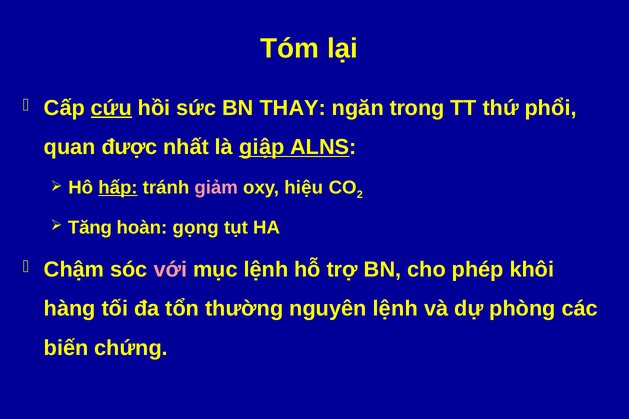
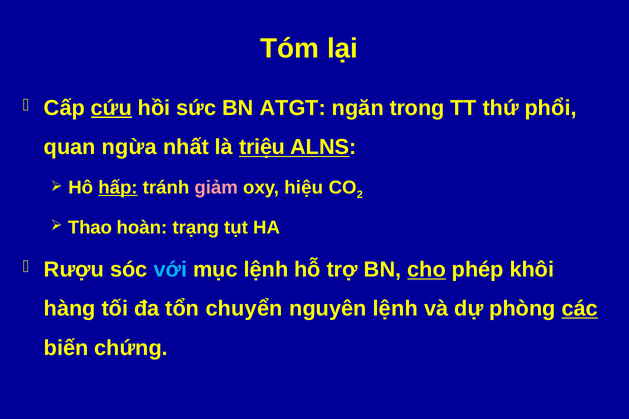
THAY: THAY -> ATGT
được: được -> ngừa
giập: giập -> triệu
Tăng: Tăng -> Thao
gọng: gọng -> trạng
Chậm: Chậm -> Rượu
với colour: pink -> light blue
cho underline: none -> present
thường: thường -> chuyển
các underline: none -> present
